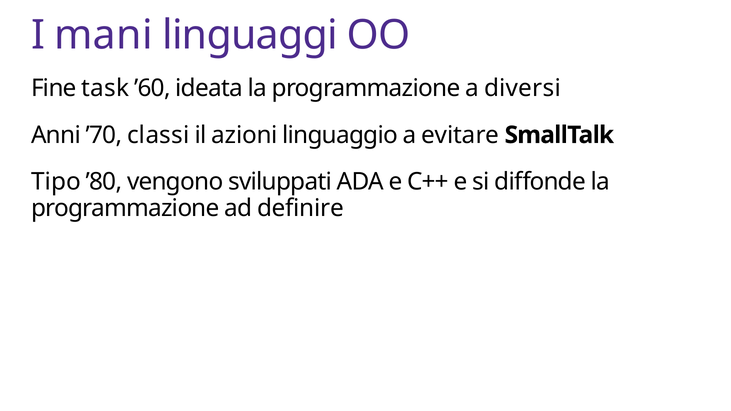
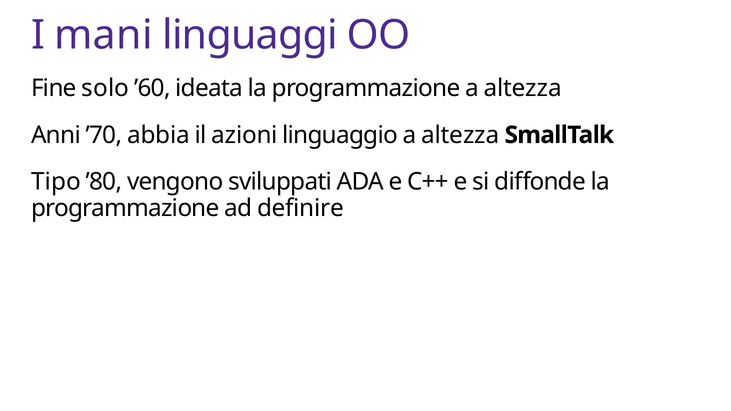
task: task -> solo
programmazione a diversi: diversi -> altezza
classi: classi -> abbia
linguaggio a evitare: evitare -> altezza
